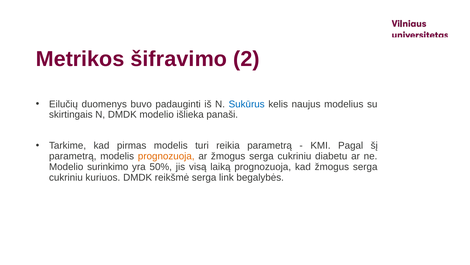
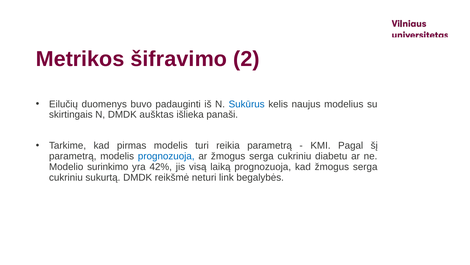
DMDK modelio: modelio -> aušktas
prognozuoja at (166, 156) colour: orange -> blue
50%: 50% -> 42%
kuriuos: kuriuos -> sukurtą
reikšmė serga: serga -> neturi
